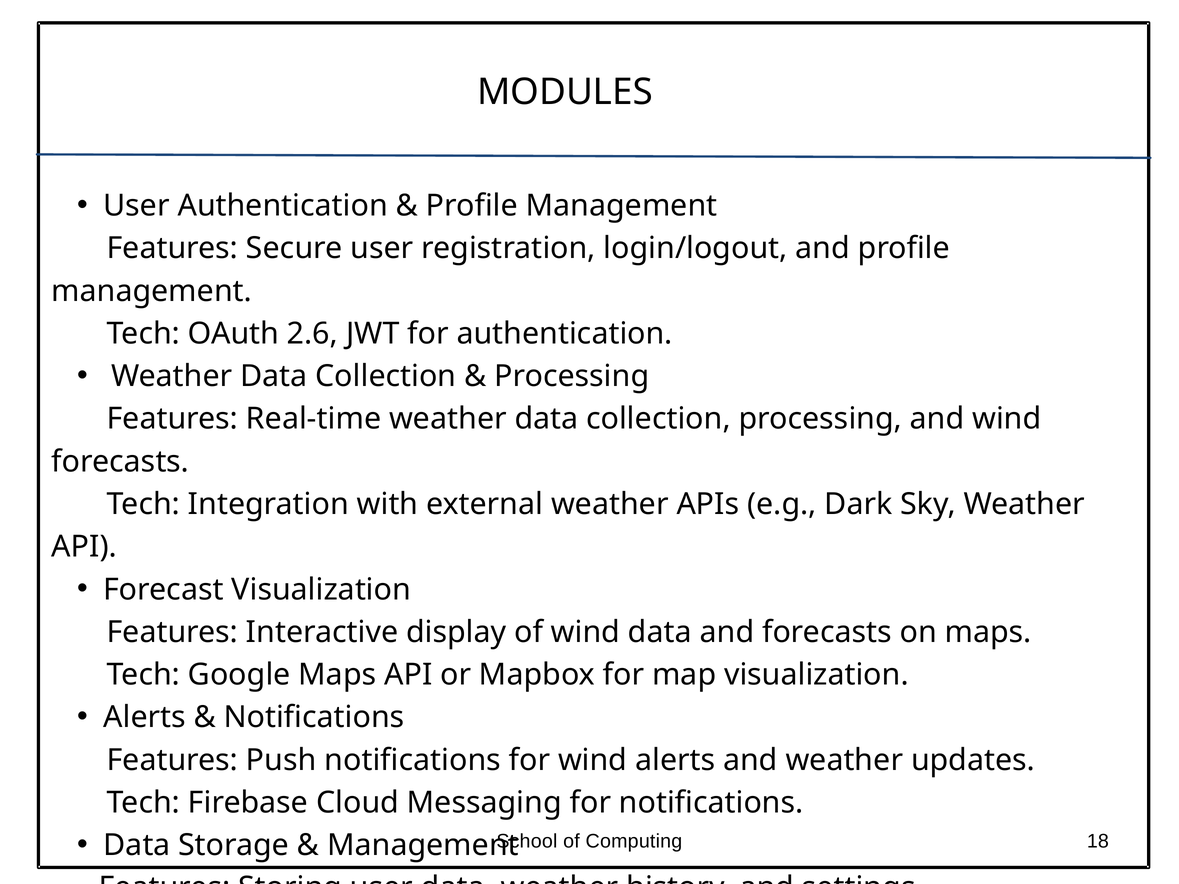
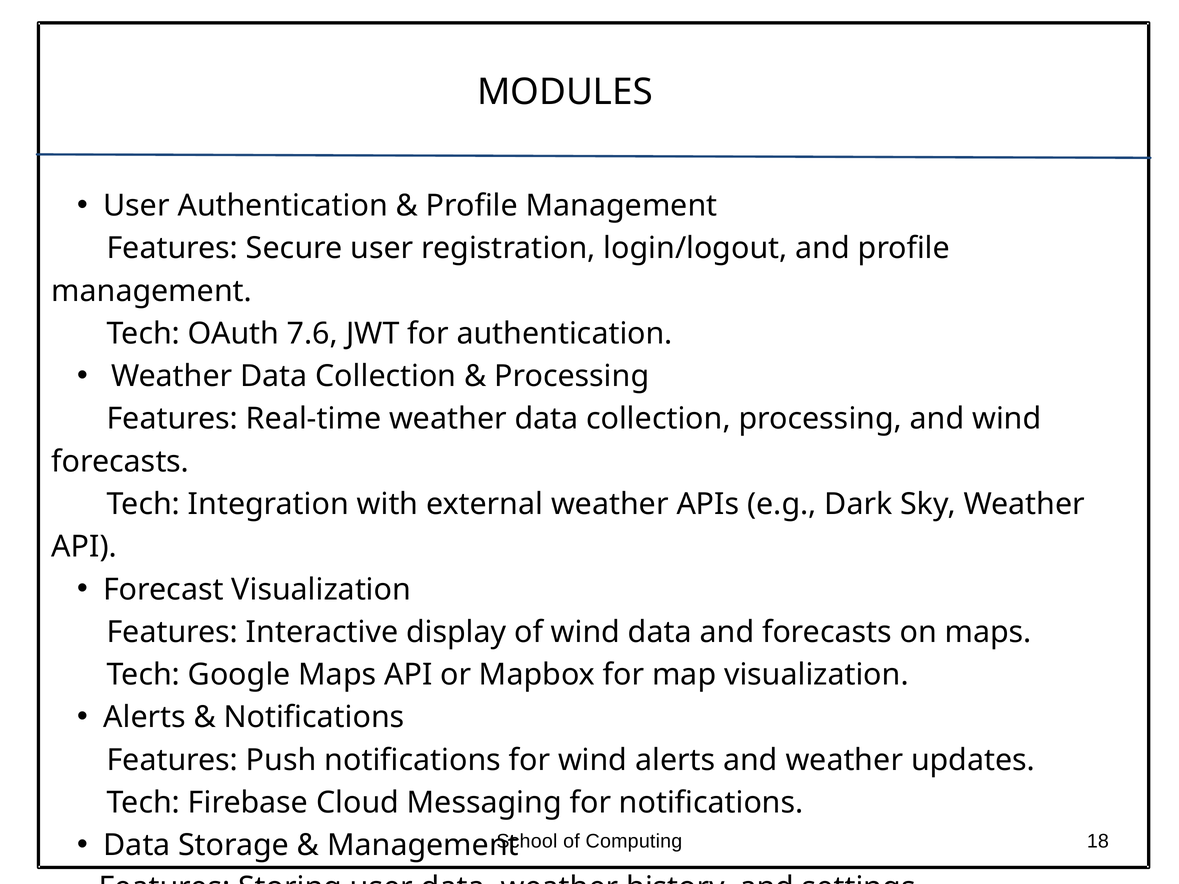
2.6: 2.6 -> 7.6
